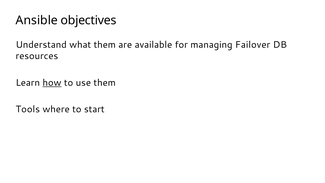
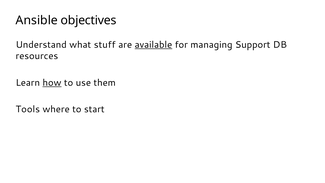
what them: them -> stuff
available underline: none -> present
Failover: Failover -> Support
